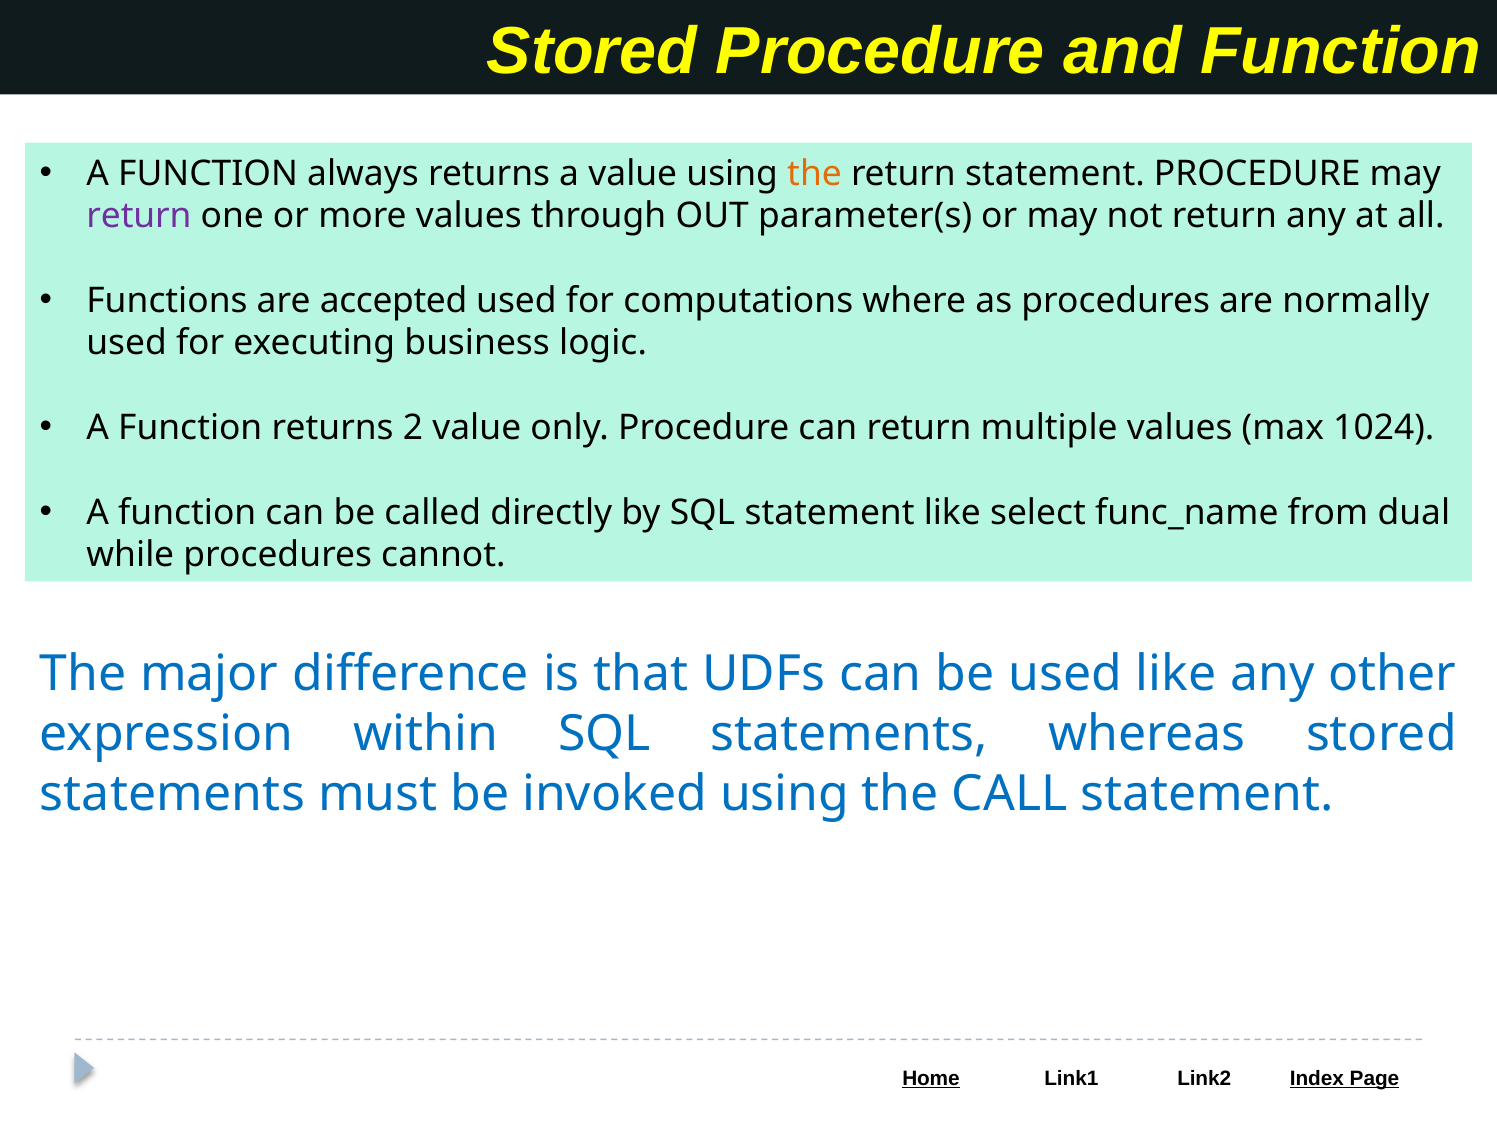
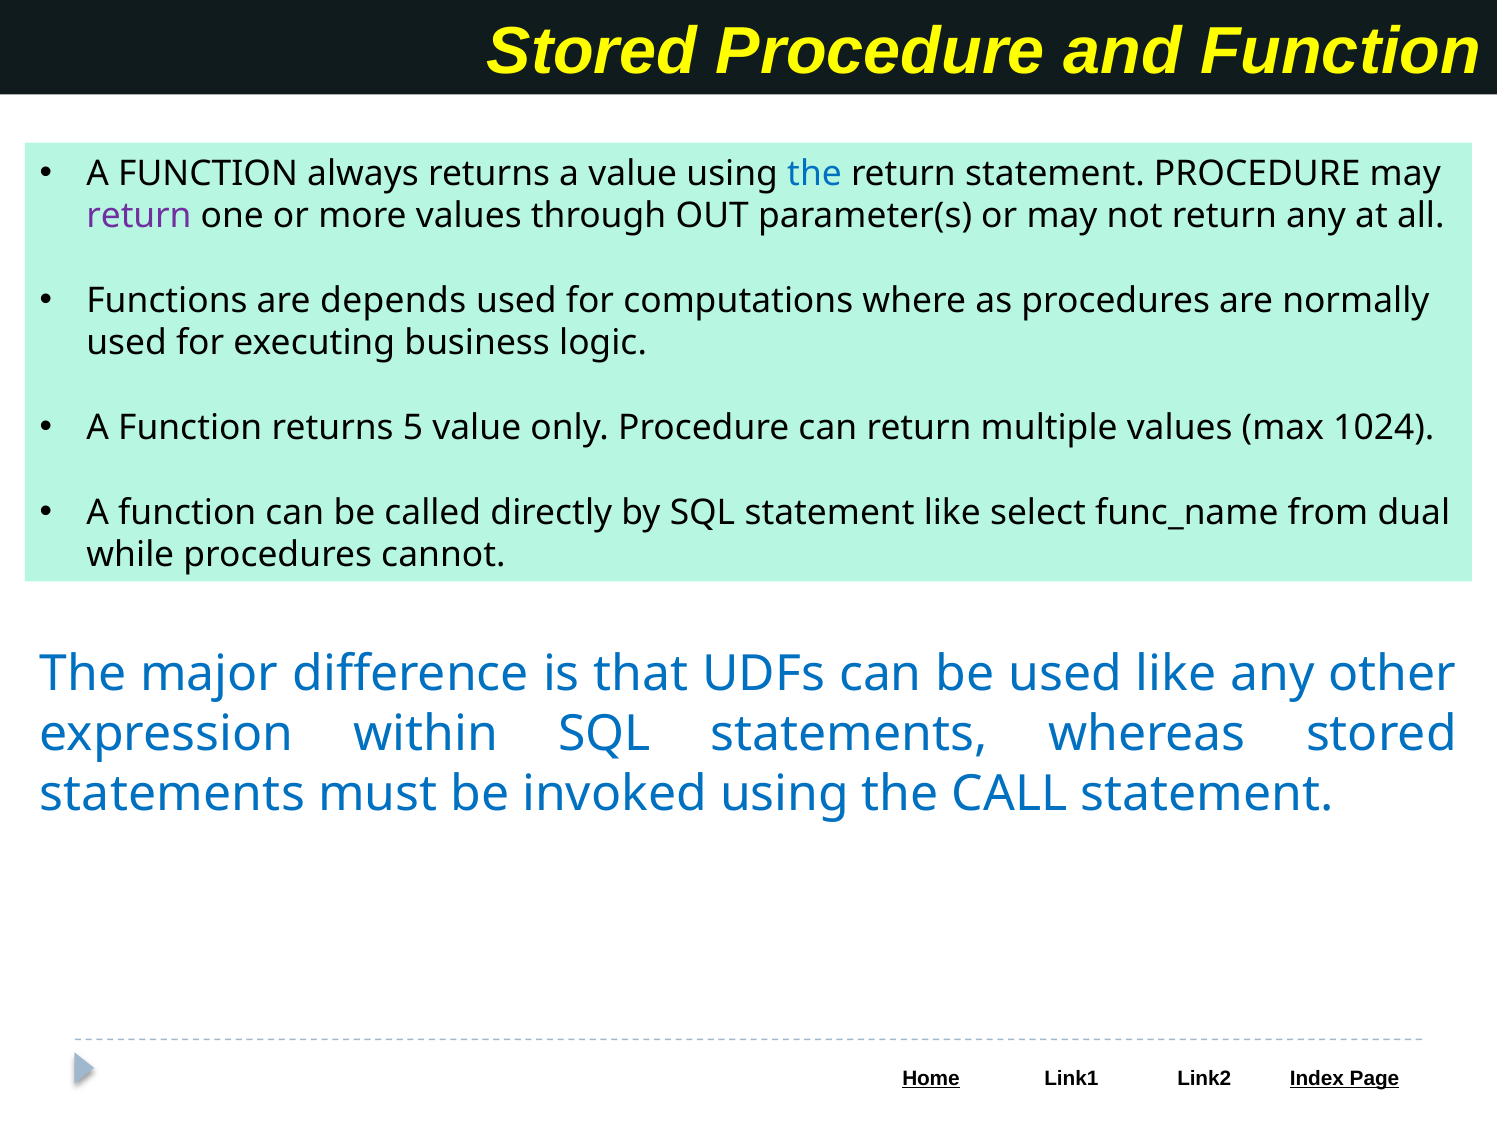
the at (815, 174) colour: orange -> blue
accepted: accepted -> depends
2: 2 -> 5
